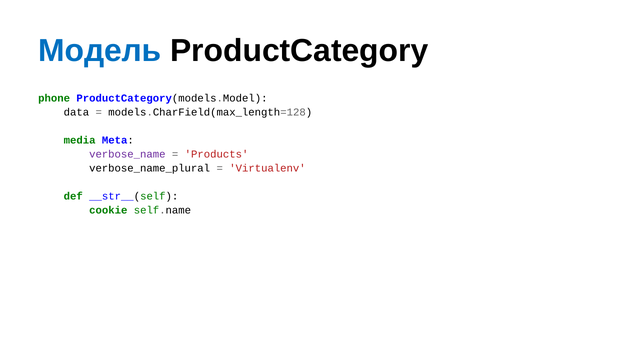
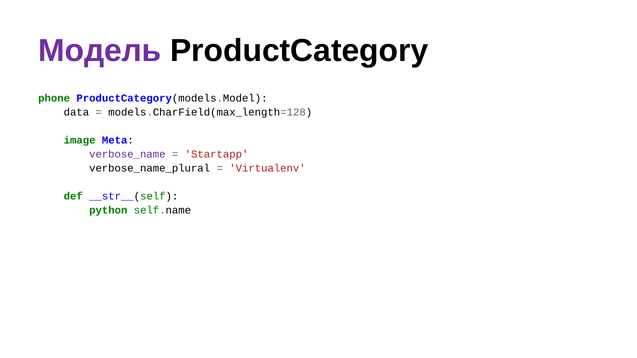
Модель colour: blue -> purple
media: media -> image
Products: Products -> Startapp
cookie: cookie -> python
